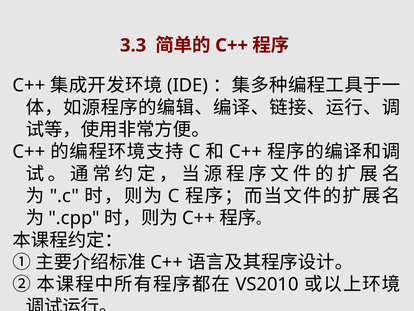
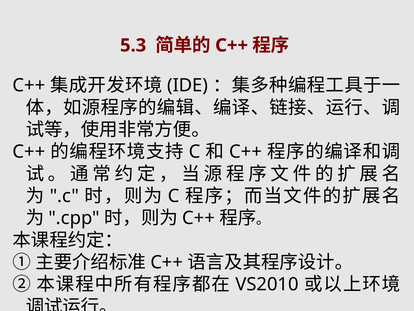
3.3: 3.3 -> 5.3
